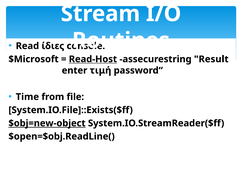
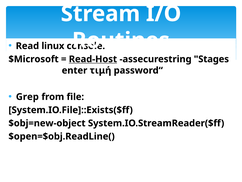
ίδιες: ίδιες -> linux
Result: Result -> Stages
Time: Time -> Grep
$obj=new-object underline: present -> none
